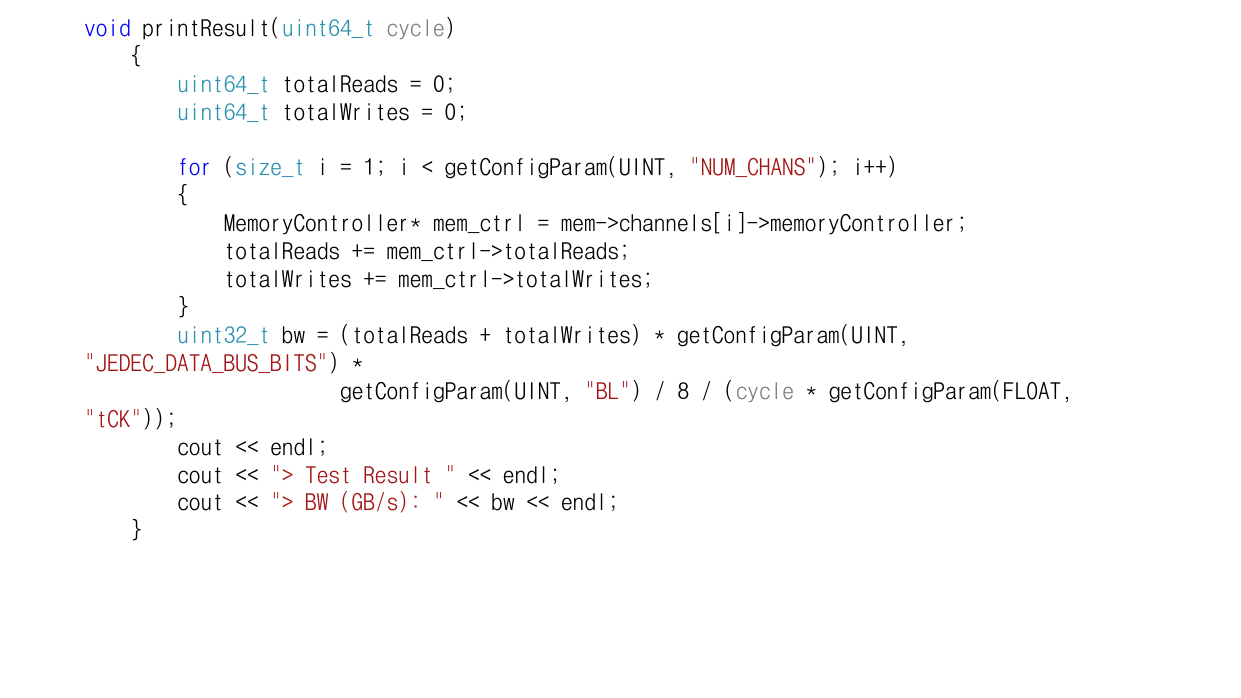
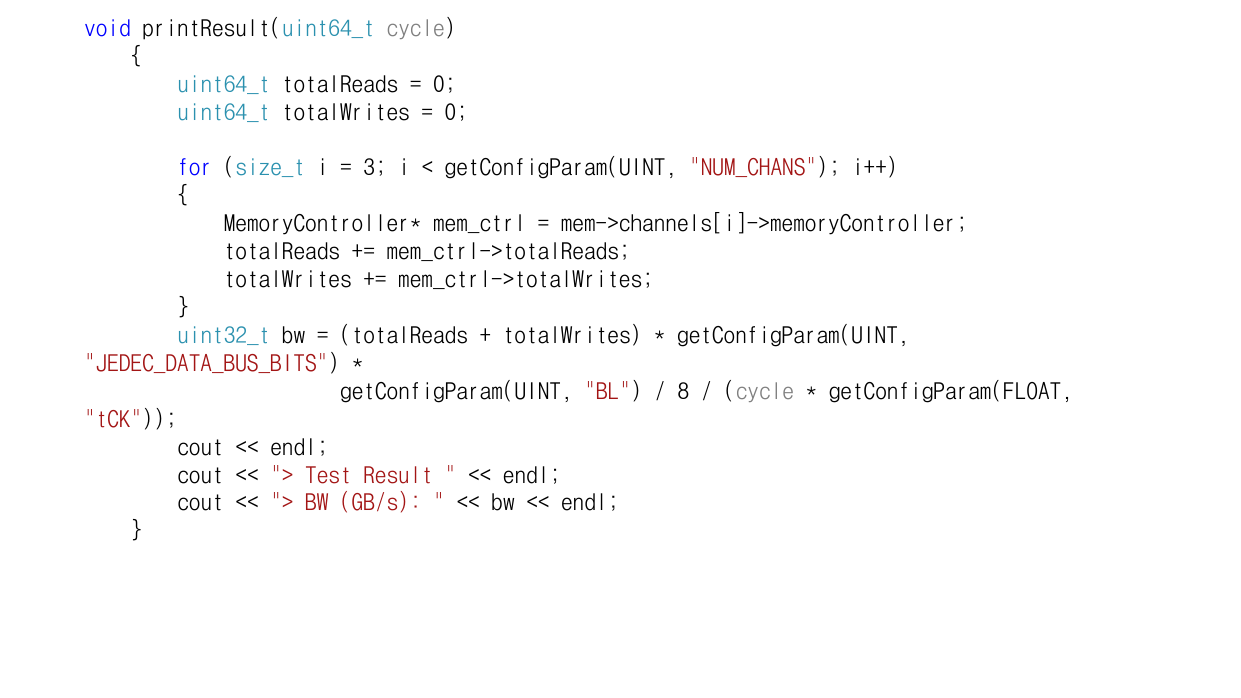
1: 1 -> 3
